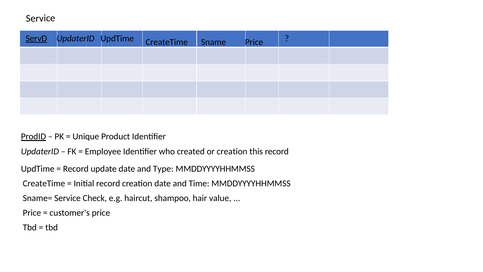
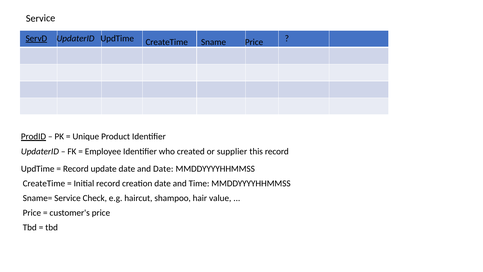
or creation: creation -> supplier
and Type: Type -> Date
